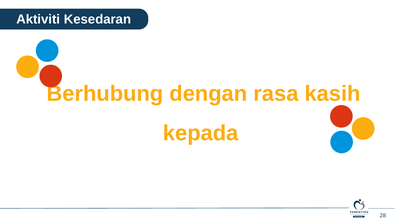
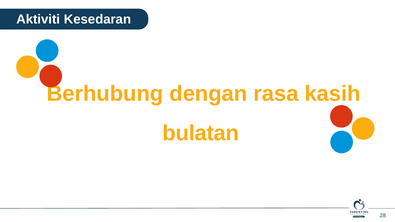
kepada: kepada -> bulatan
